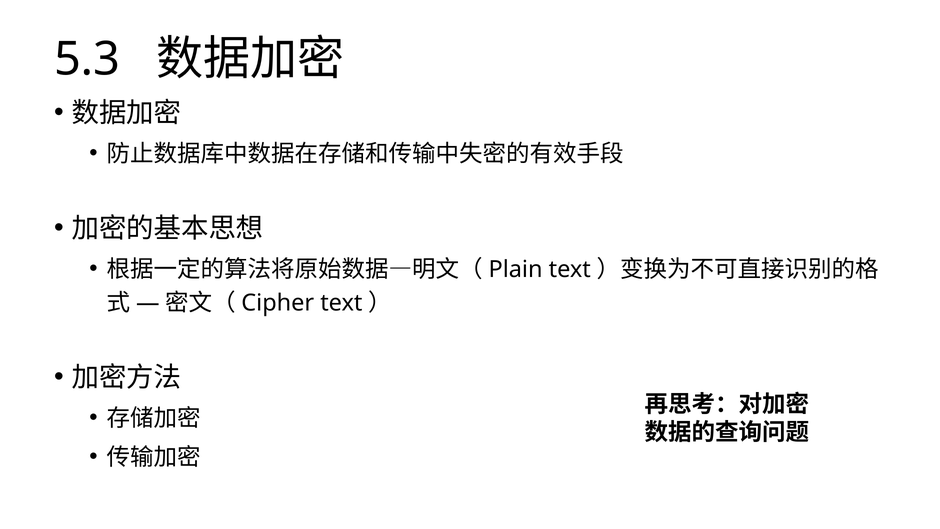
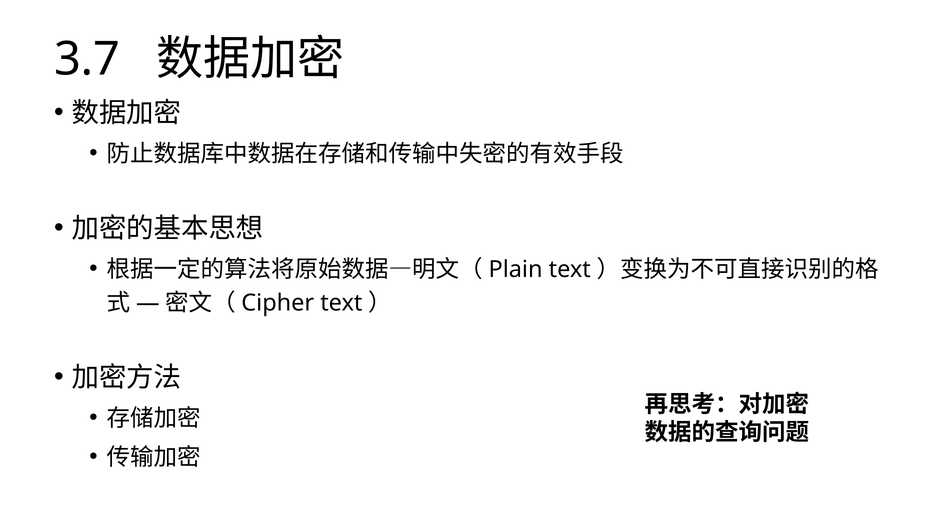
5.3: 5.3 -> 3.7
